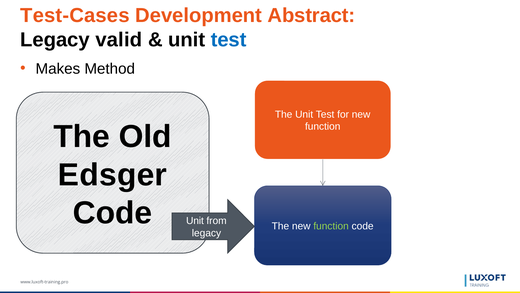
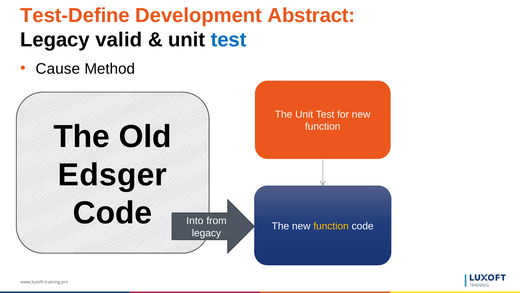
Test-Cases: Test-Cases -> Test-Define
Makes: Makes -> Cause
function at (331, 226) colour: light green -> yellow
Unit at (195, 221): Unit -> Into
